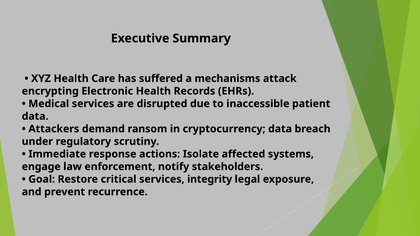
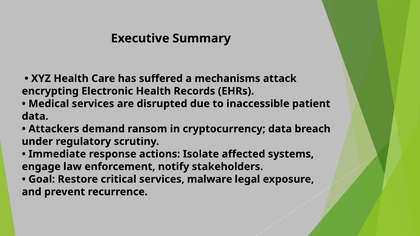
integrity: integrity -> malware
